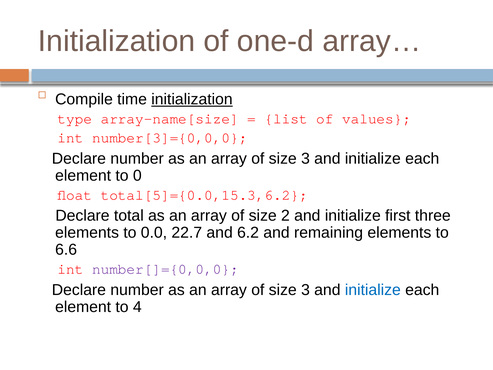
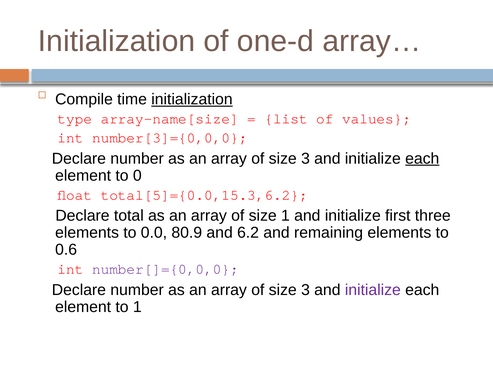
each at (422, 158) underline: none -> present
size 2: 2 -> 1
22.7: 22.7 -> 80.9
6.6: 6.6 -> 0.6
initialize at (373, 290) colour: blue -> purple
to 4: 4 -> 1
